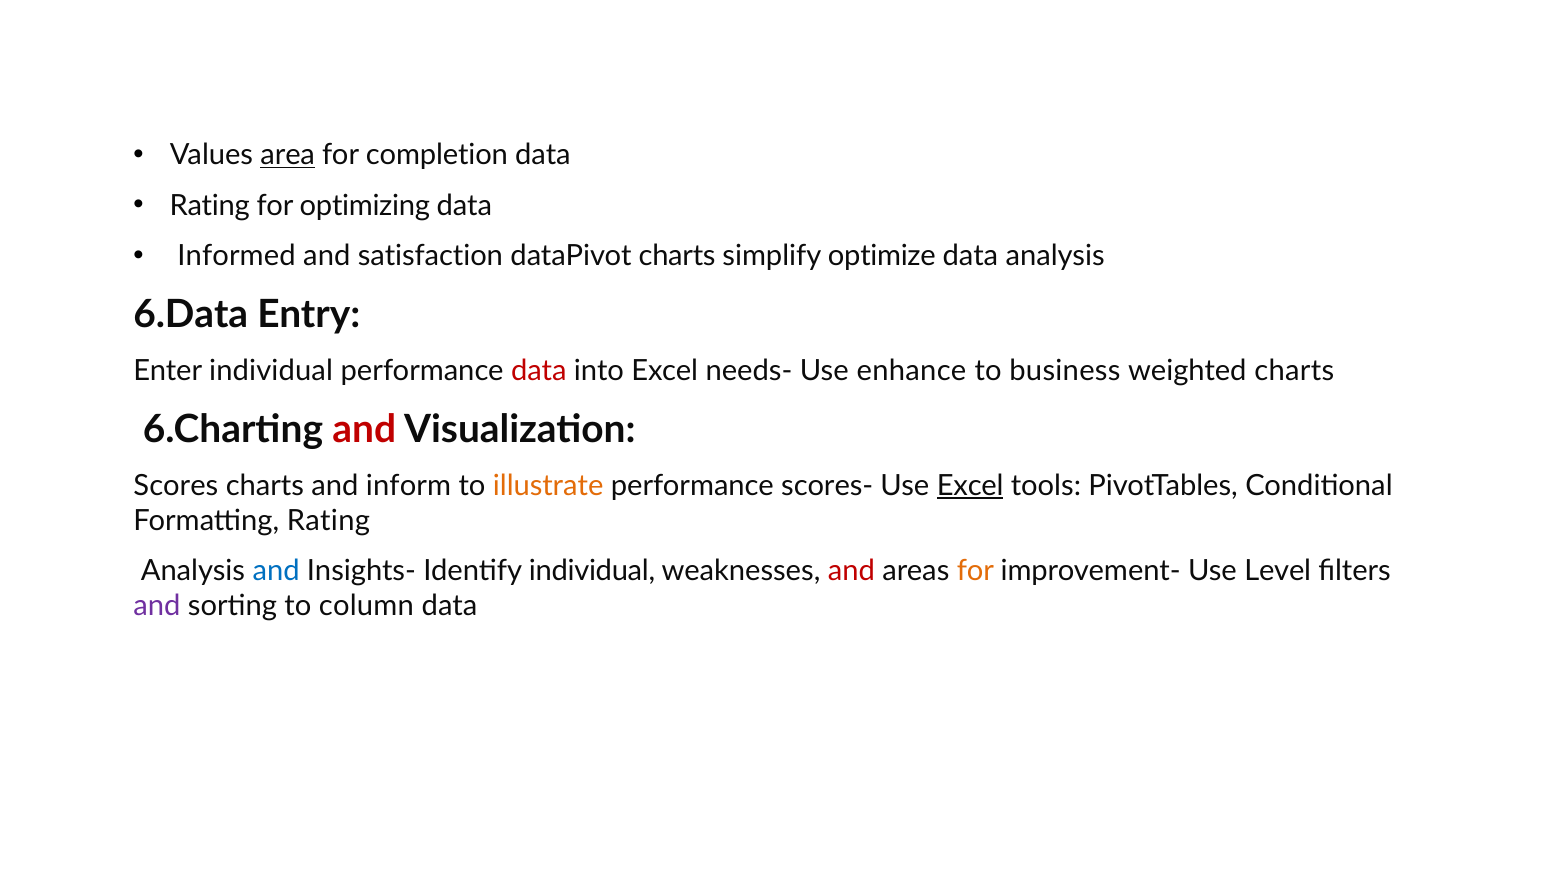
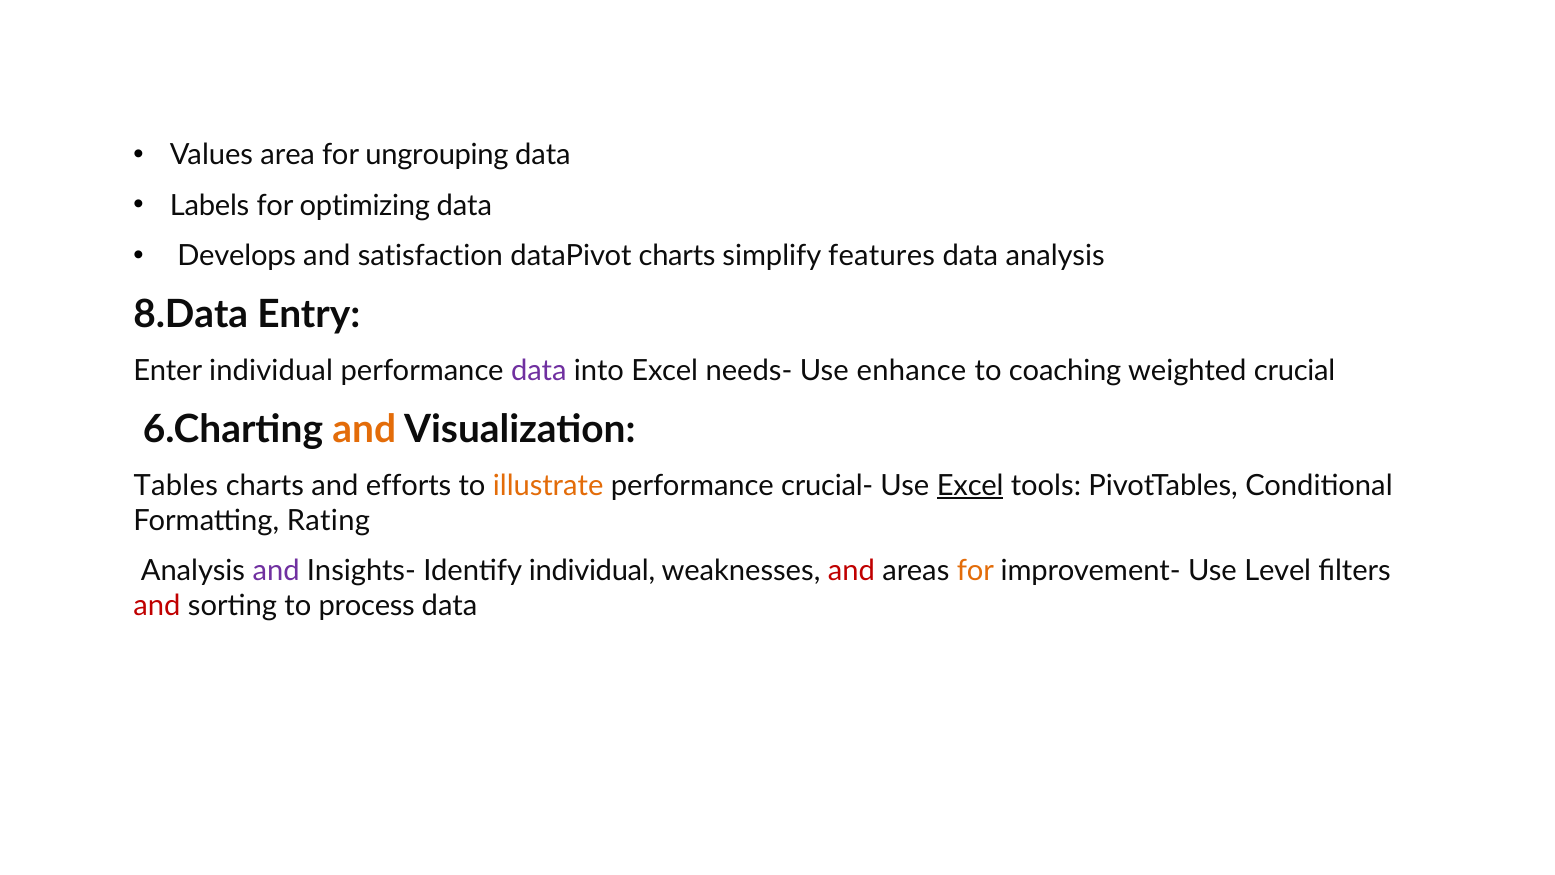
area underline: present -> none
completion: completion -> ungrouping
Rating at (210, 205): Rating -> Labels
Informed: Informed -> Develops
optimize: optimize -> features
6.Data: 6.Data -> 8.Data
data at (539, 371) colour: red -> purple
business: business -> coaching
weighted charts: charts -> crucial
and at (364, 430) colour: red -> orange
Scores: Scores -> Tables
inform: inform -> efforts
scores-: scores- -> crucial-
and at (276, 571) colour: blue -> purple
and at (157, 606) colour: purple -> red
column: column -> process
